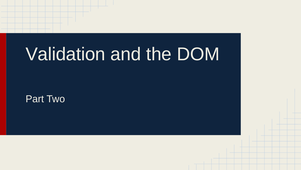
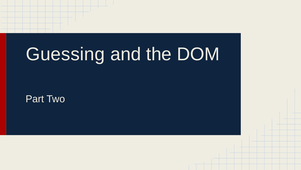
Validation: Validation -> Guessing
